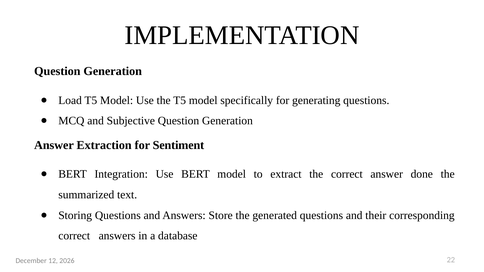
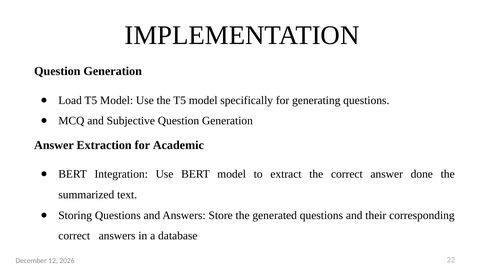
Sentiment: Sentiment -> Academic
